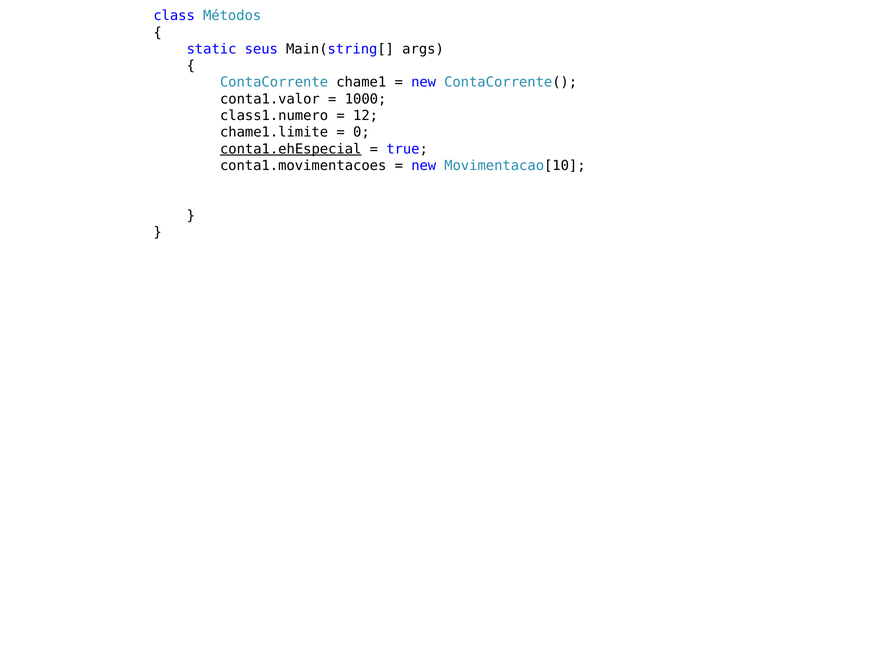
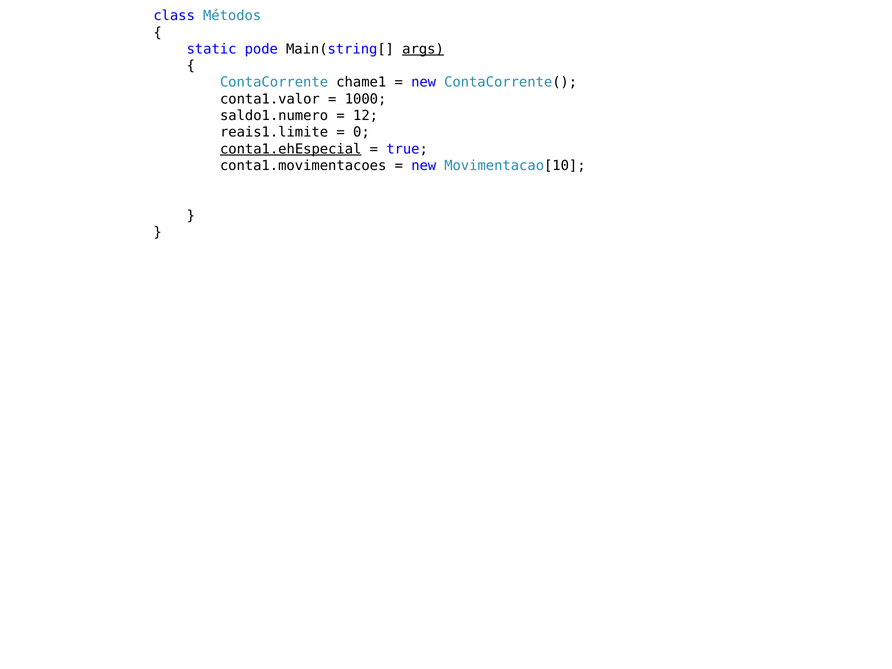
seus: seus -> pode
args underline: none -> present
class1.numero: class1.numero -> saldo1.numero
chame1.limite: chame1.limite -> reais1.limite
